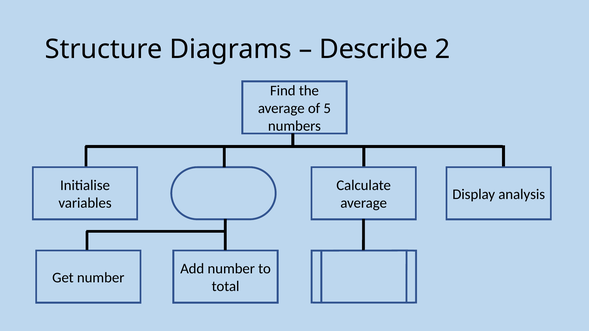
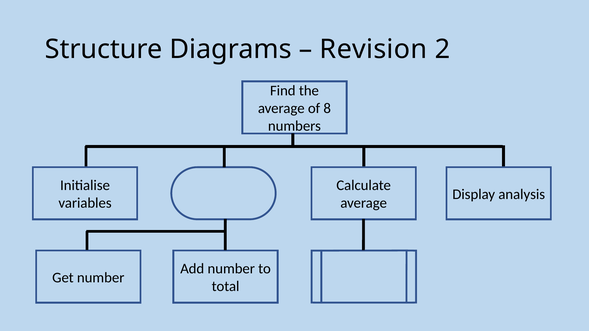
Describe: Describe -> Revision
5: 5 -> 8
